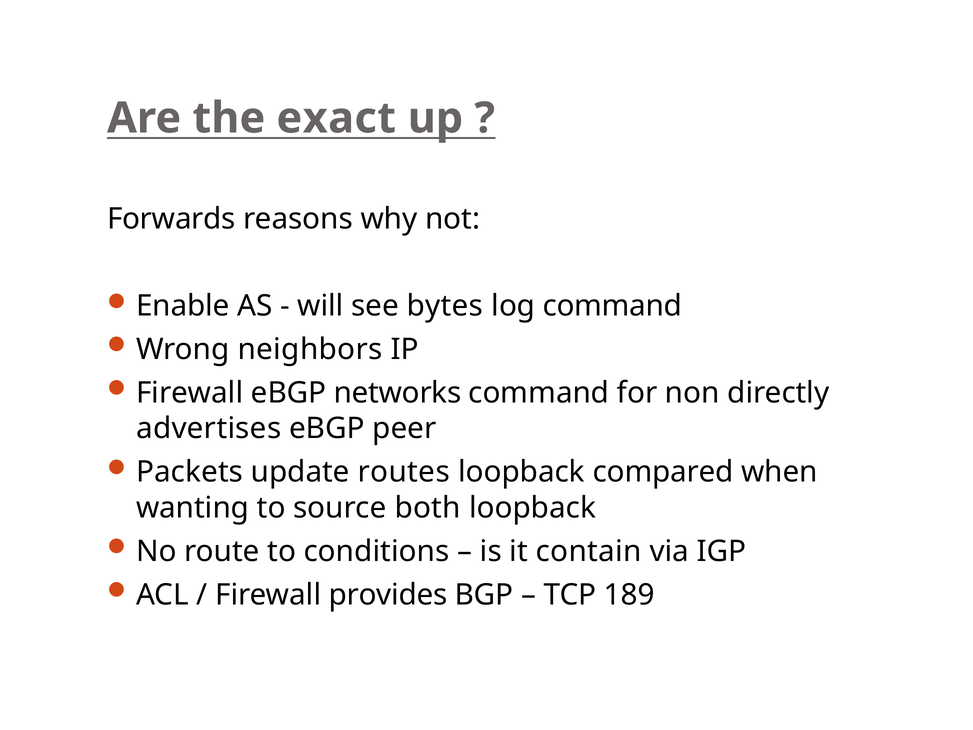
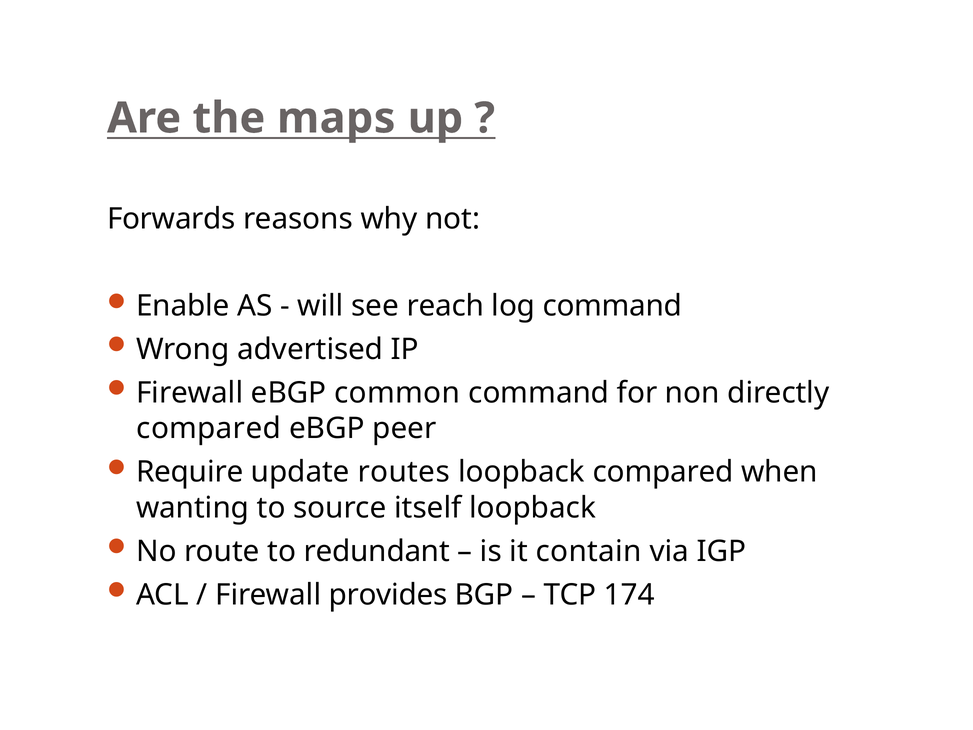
exact: exact -> maps
bytes: bytes -> reach
neighbors: neighbors -> advertised
networks: networks -> common
advertises at (209, 428): advertises -> compared
Packets: Packets -> Require
both: both -> itself
conditions: conditions -> redundant
189: 189 -> 174
